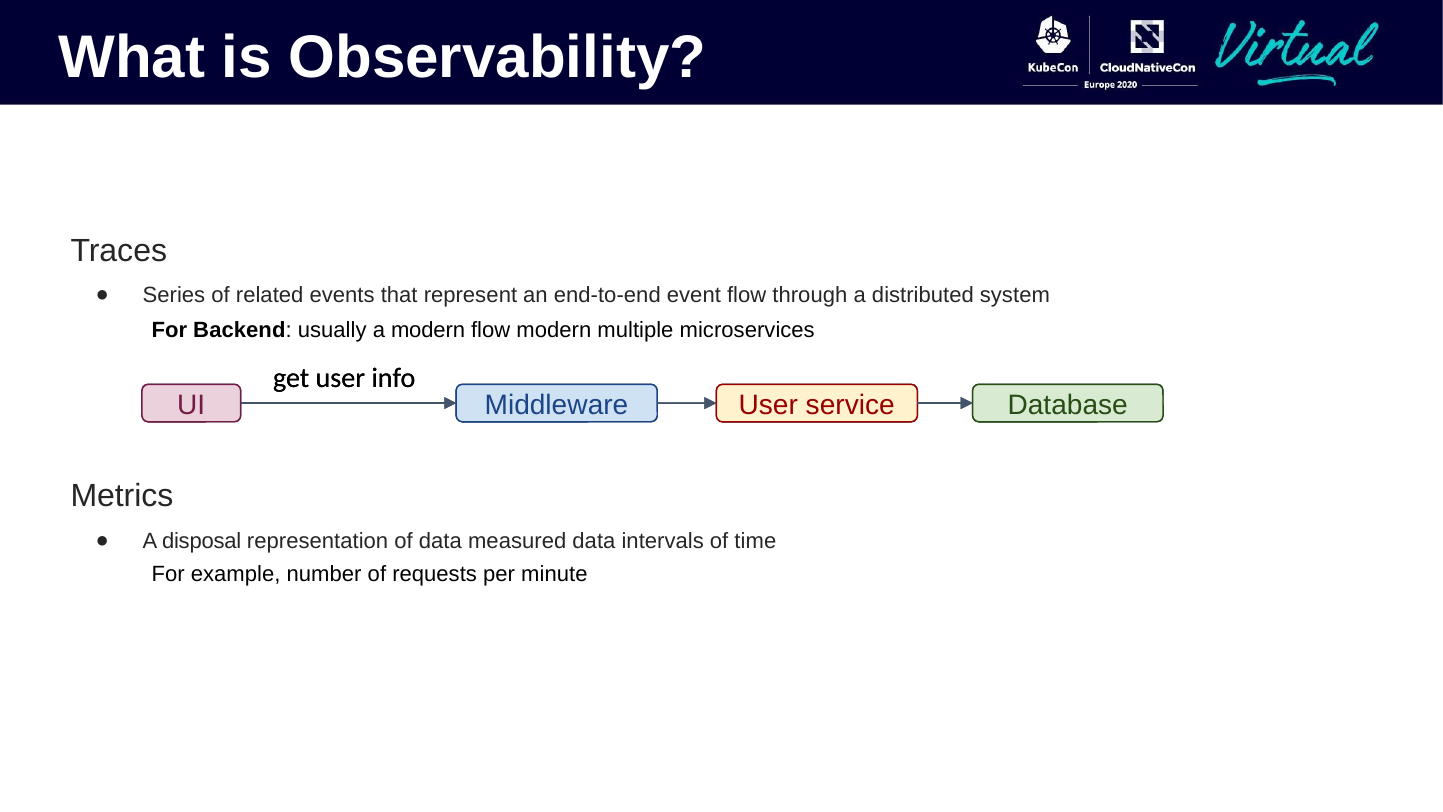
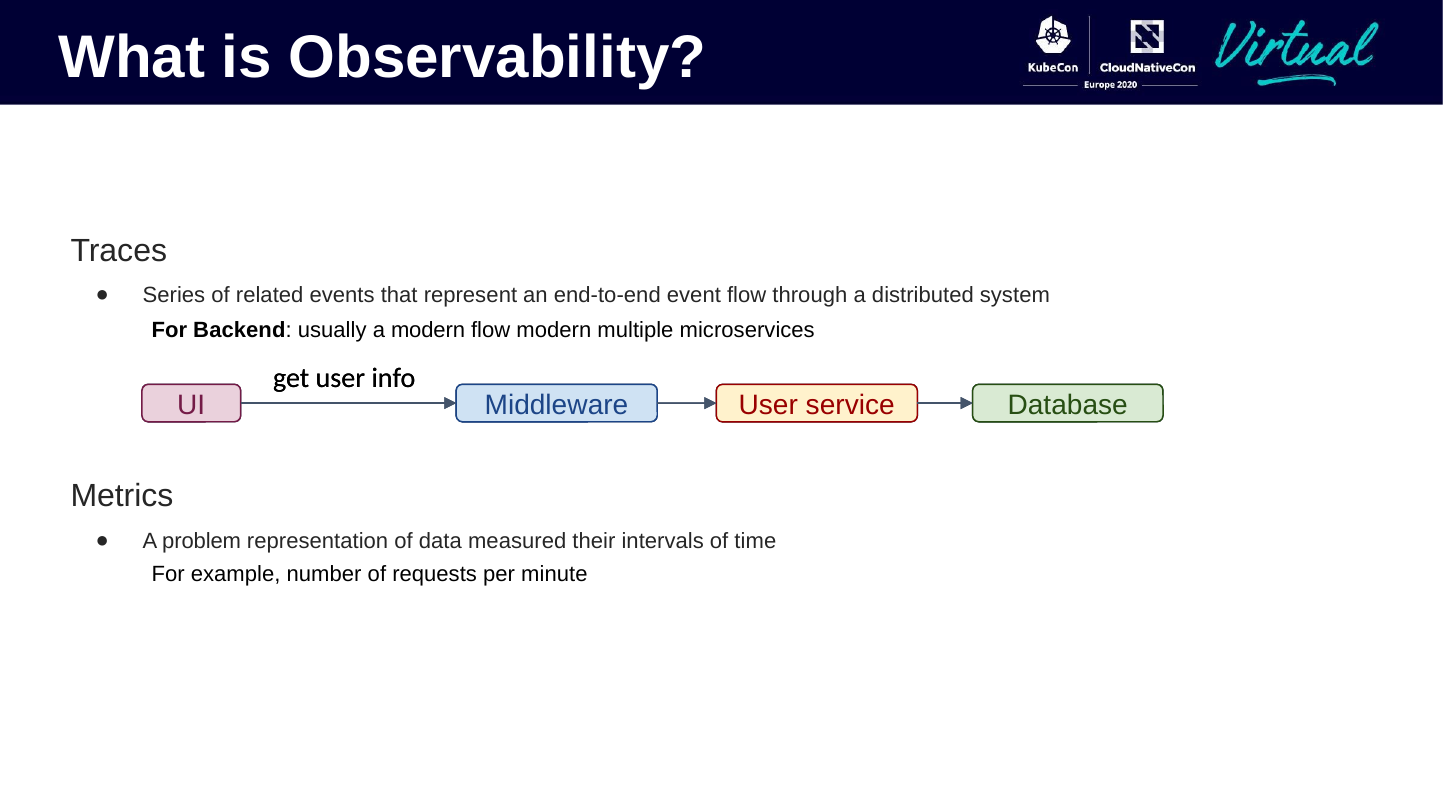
disposal: disposal -> problem
measured data: data -> their
